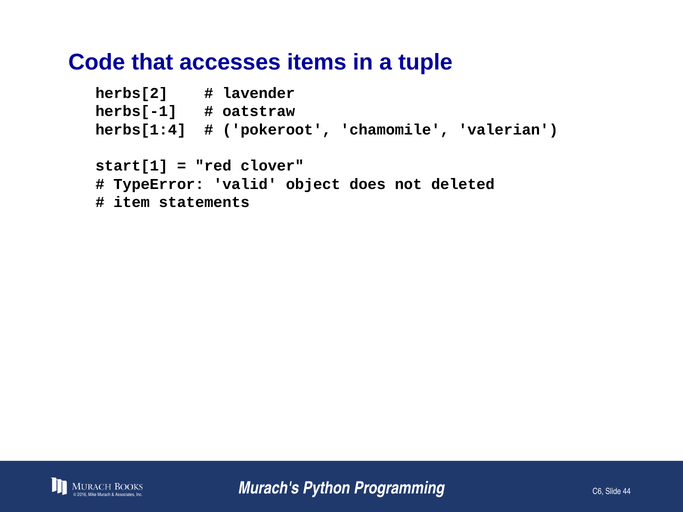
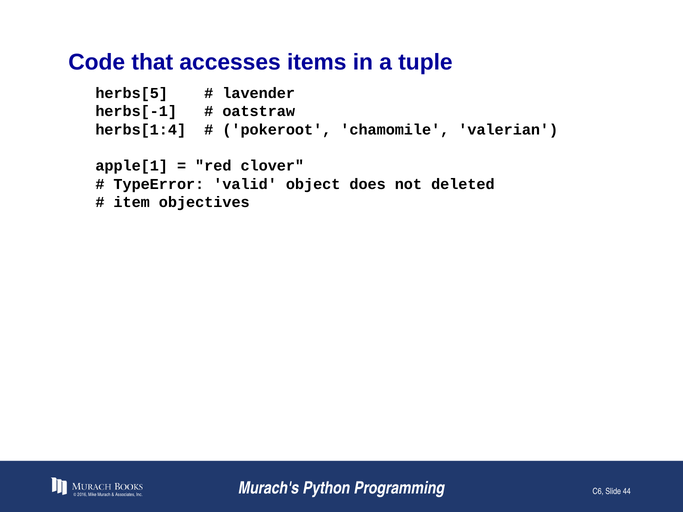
herbs[2: herbs[2 -> herbs[5
start[1: start[1 -> apple[1
statements: statements -> objectives
